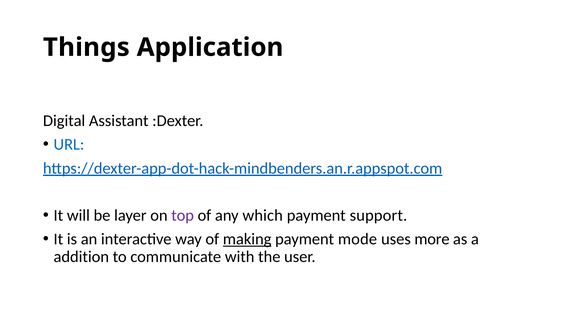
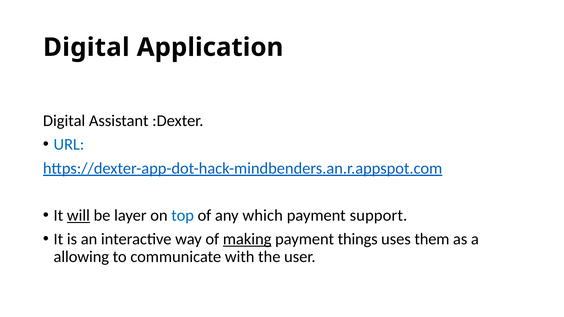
Things at (86, 47): Things -> Digital
will underline: none -> present
top colour: purple -> blue
mode: mode -> things
more: more -> them
addition: addition -> allowing
